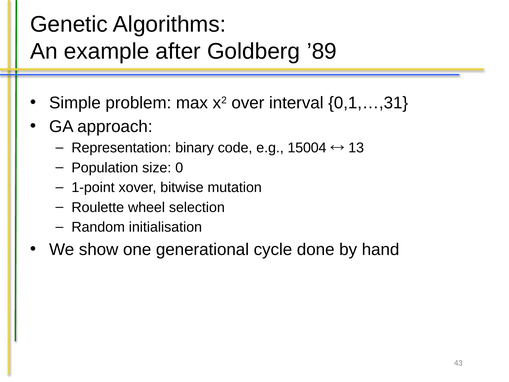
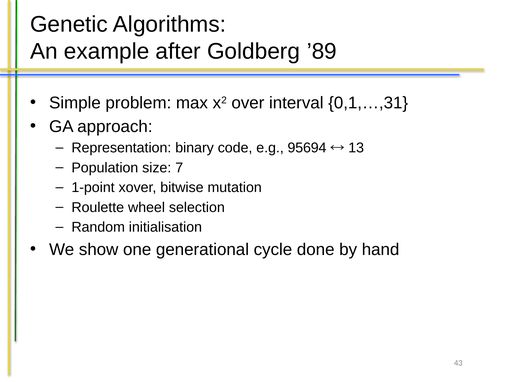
15004: 15004 -> 95694
0: 0 -> 7
